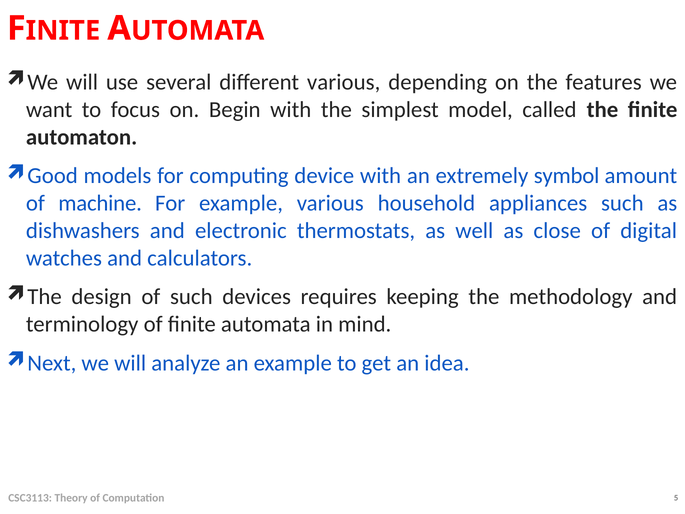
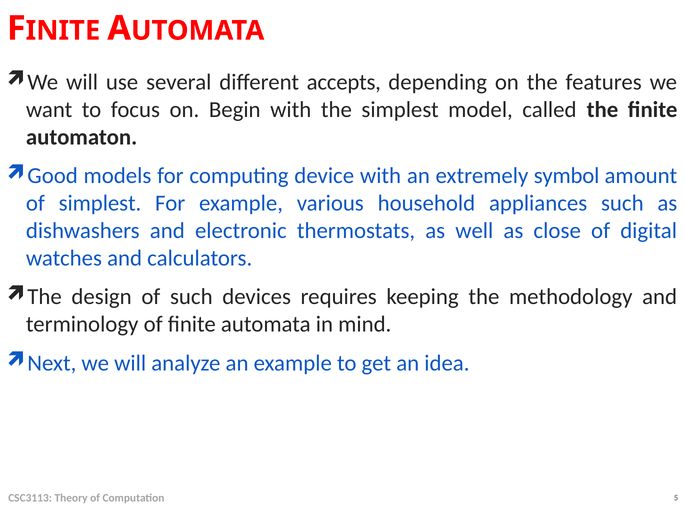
different various: various -> accepts
of machine: machine -> simplest
